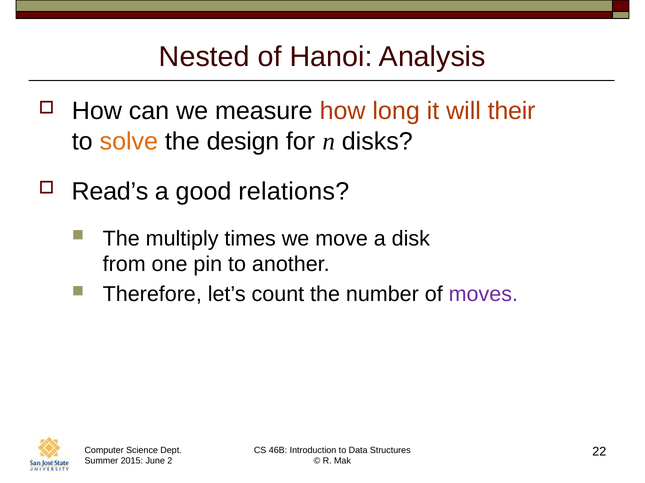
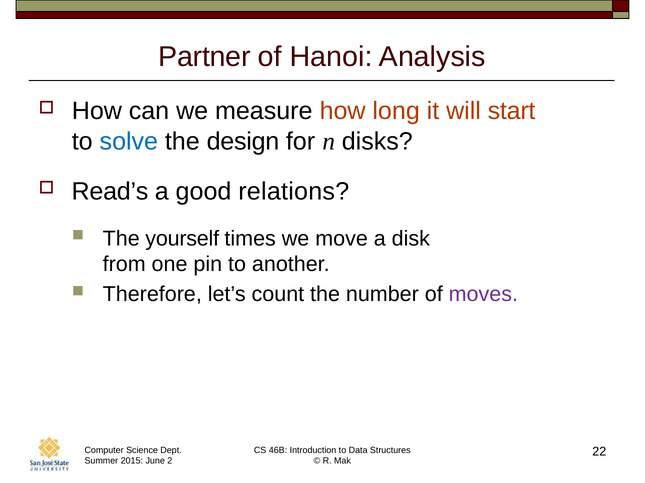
Nested: Nested -> Partner
their: their -> start
solve colour: orange -> blue
multiply: multiply -> yourself
